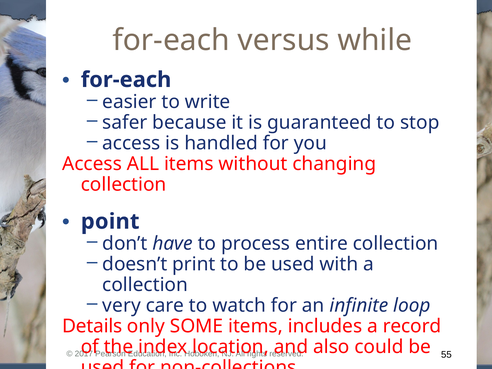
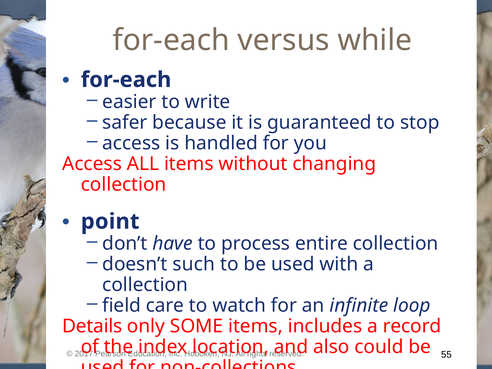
print: print -> such
very: very -> field
